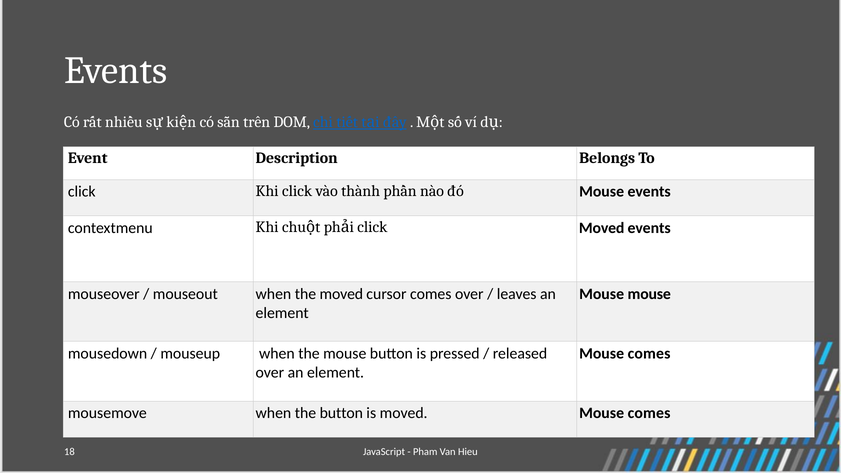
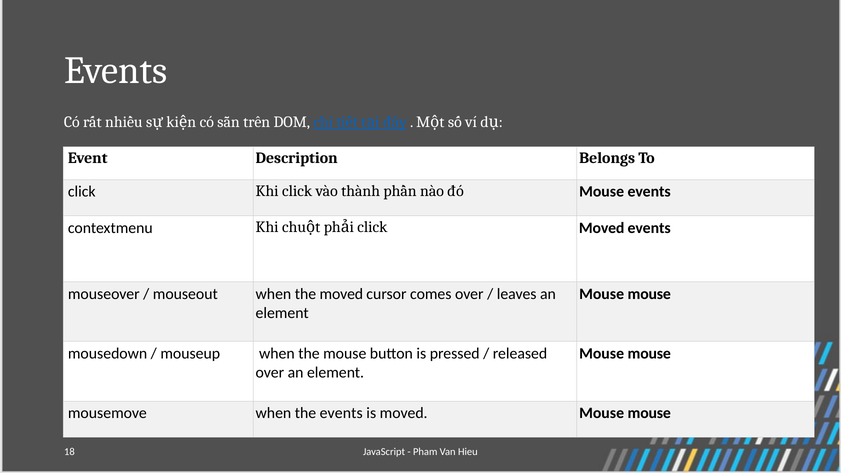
comes at (649, 354): comes -> mouse
the button: button -> events
moved Mouse comes: comes -> mouse
